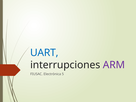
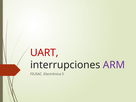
UART colour: blue -> red
